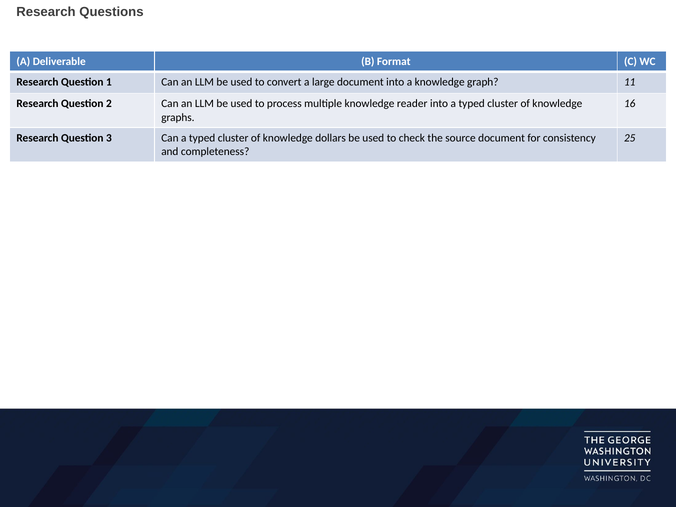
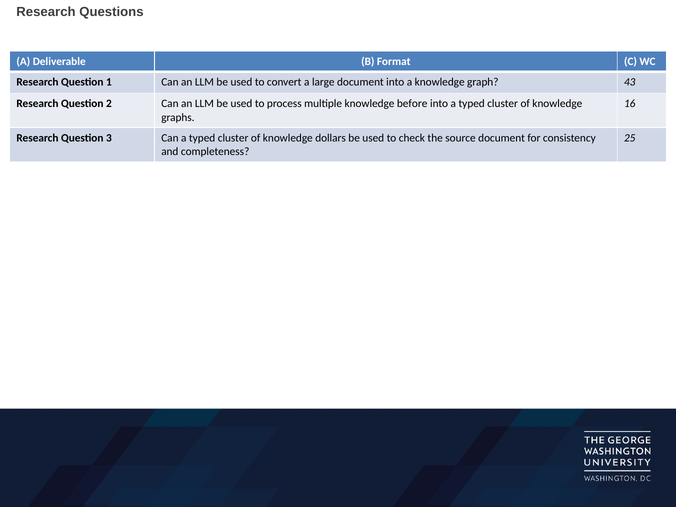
11: 11 -> 43
reader: reader -> before
